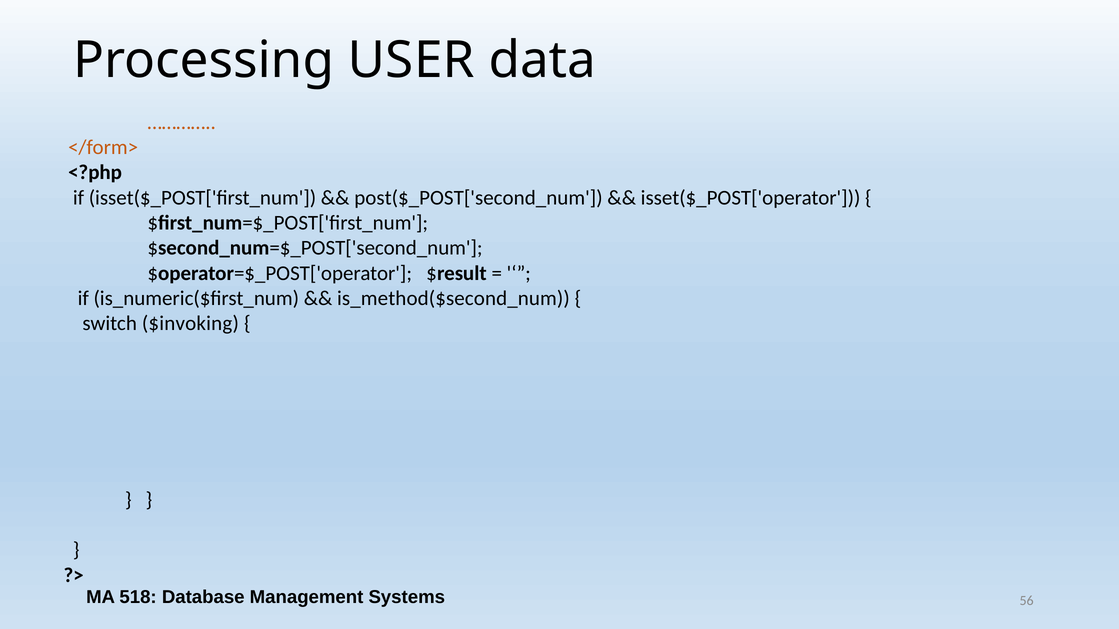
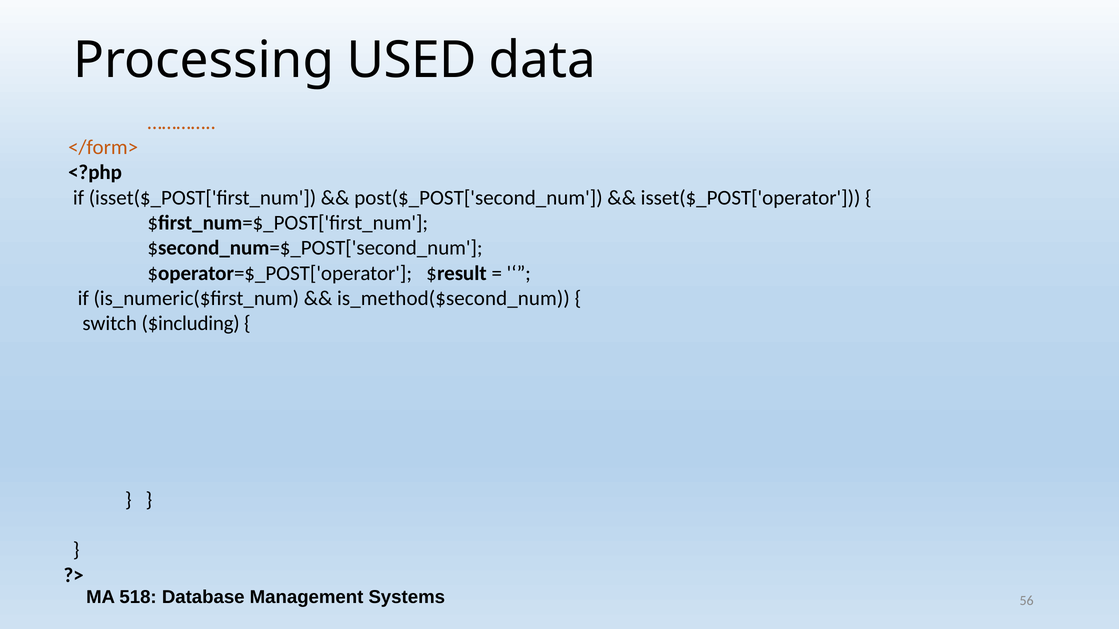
USER: USER -> USED
$invoking: $invoking -> $including
